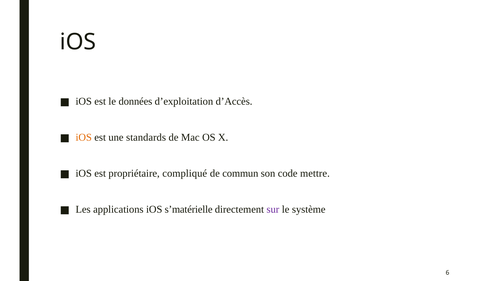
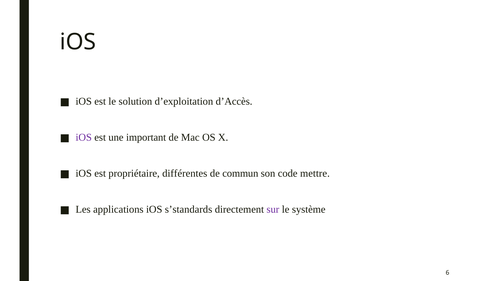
données: données -> solution
iOS at (84, 137) colour: orange -> purple
standards: standards -> important
compliqué: compliqué -> différentes
s’matérielle: s’matérielle -> s’standards
